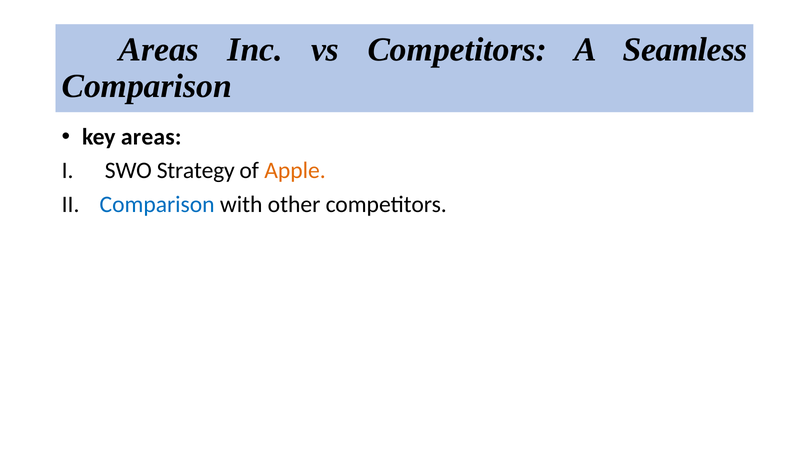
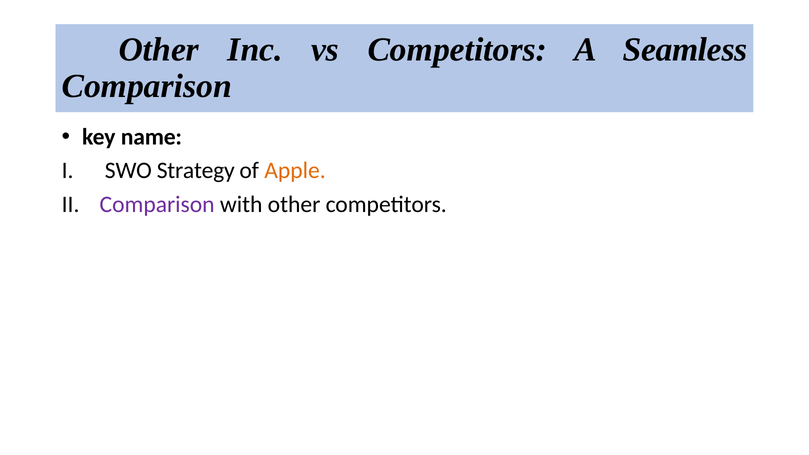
Areas at (159, 50): Areas -> Other
key areas: areas -> name
Comparison at (157, 205) colour: blue -> purple
